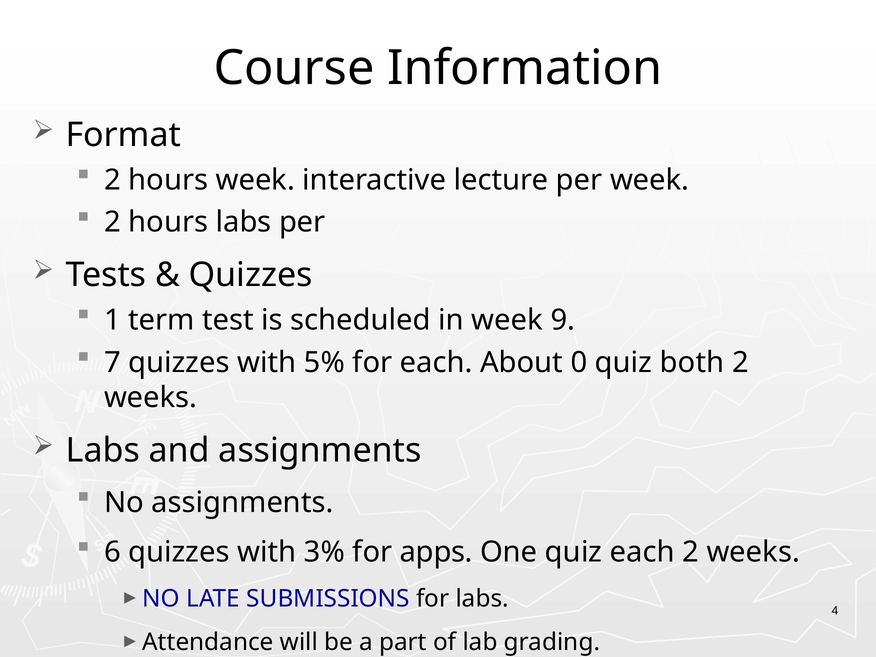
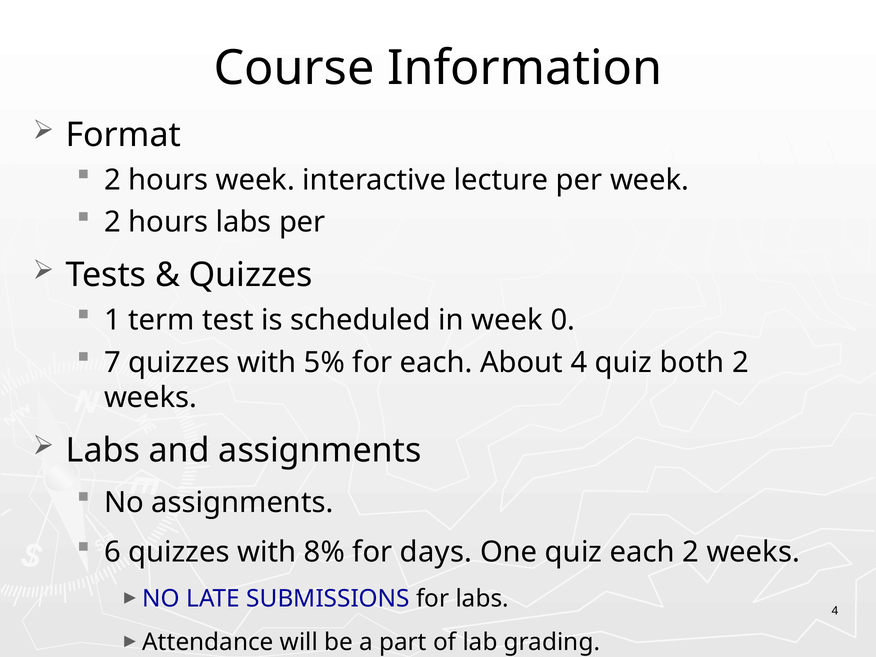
9: 9 -> 0
About 0: 0 -> 4
3%: 3% -> 8%
apps: apps -> days
